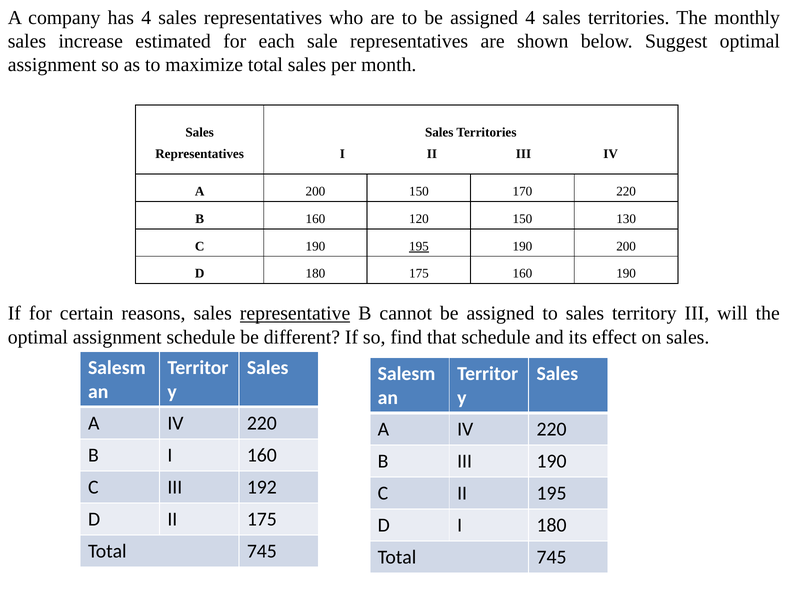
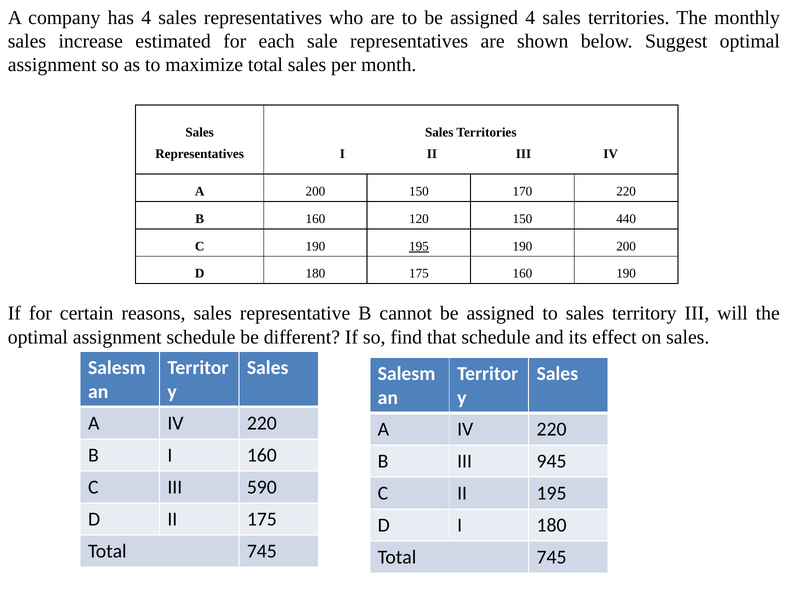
130: 130 -> 440
representative underline: present -> none
III 190: 190 -> 945
192: 192 -> 590
